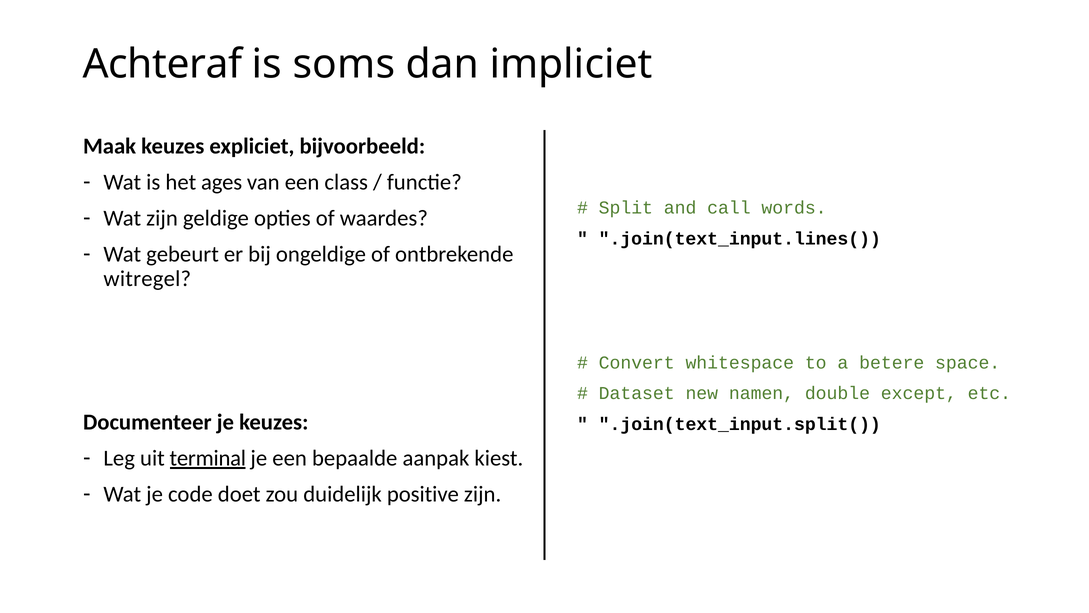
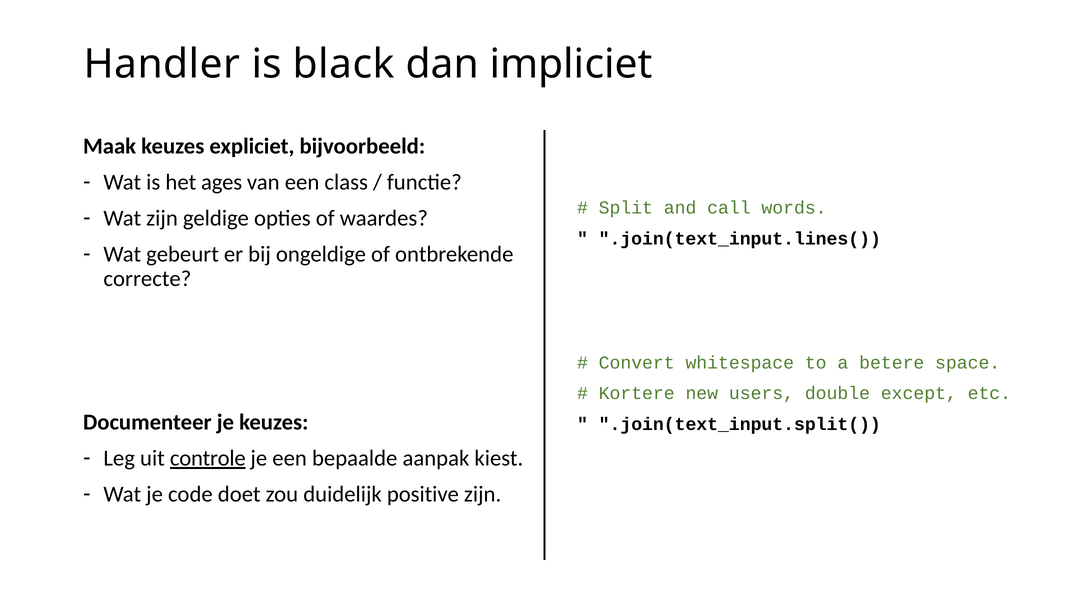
Achteraf: Achteraf -> Handler
soms: soms -> black
witregel: witregel -> correcte
Dataset: Dataset -> Kortere
namen: namen -> users
terminal: terminal -> controle
